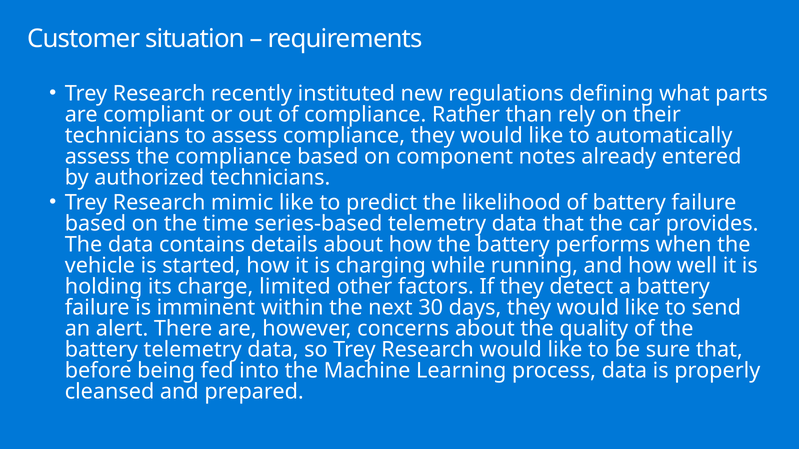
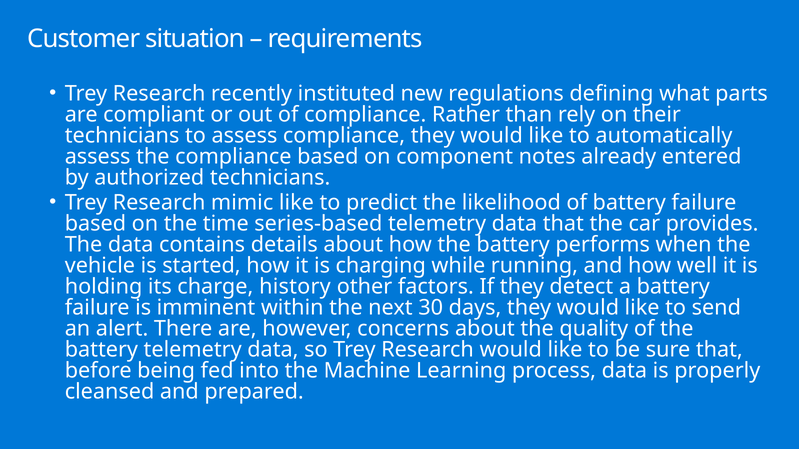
limited: limited -> history
